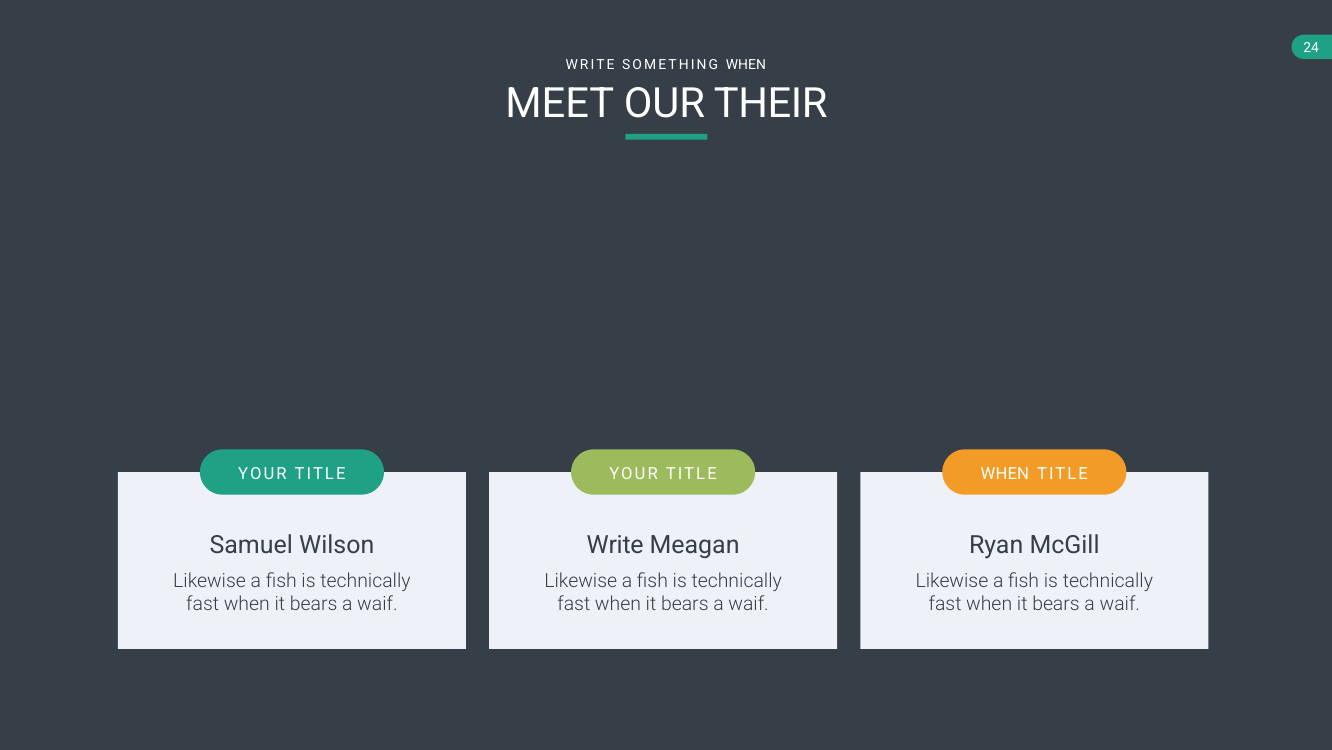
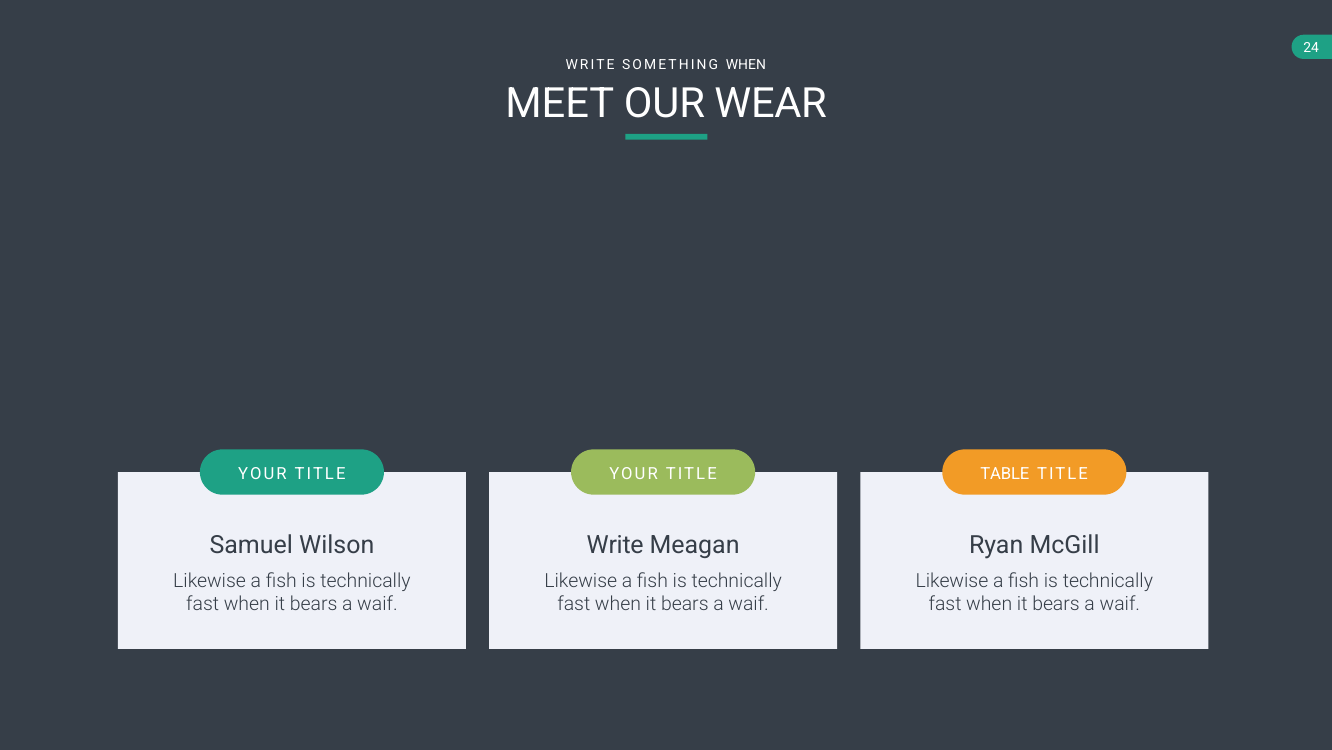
THEIR: THEIR -> WEAR
TITLE WHEN: WHEN -> TABLE
